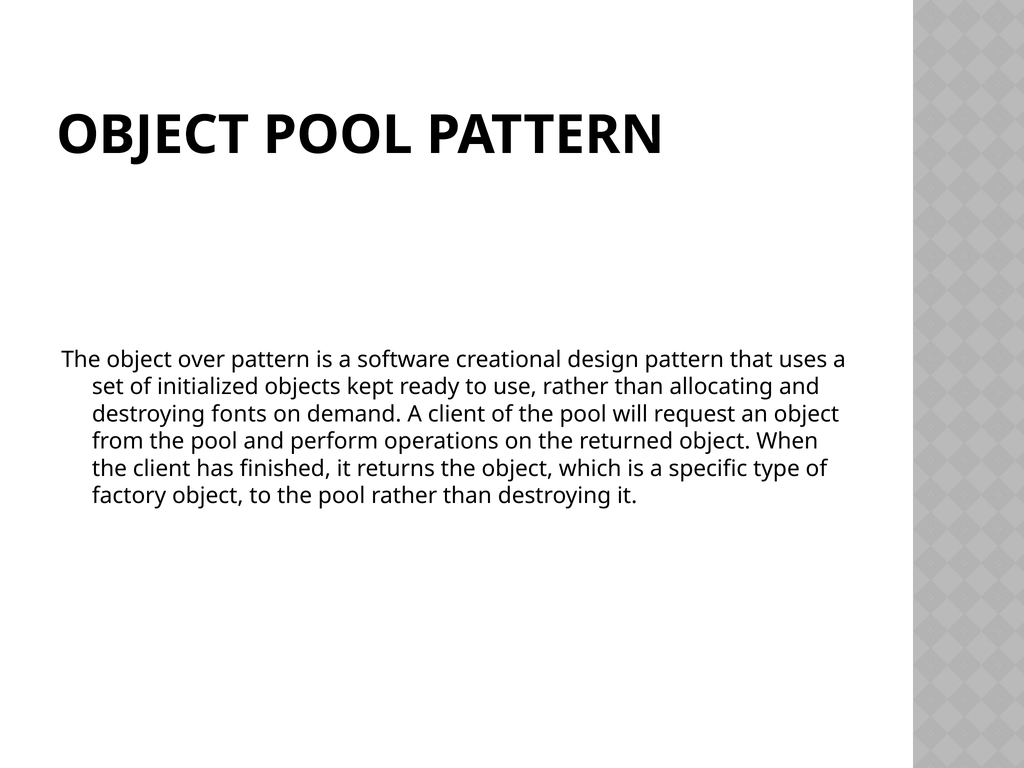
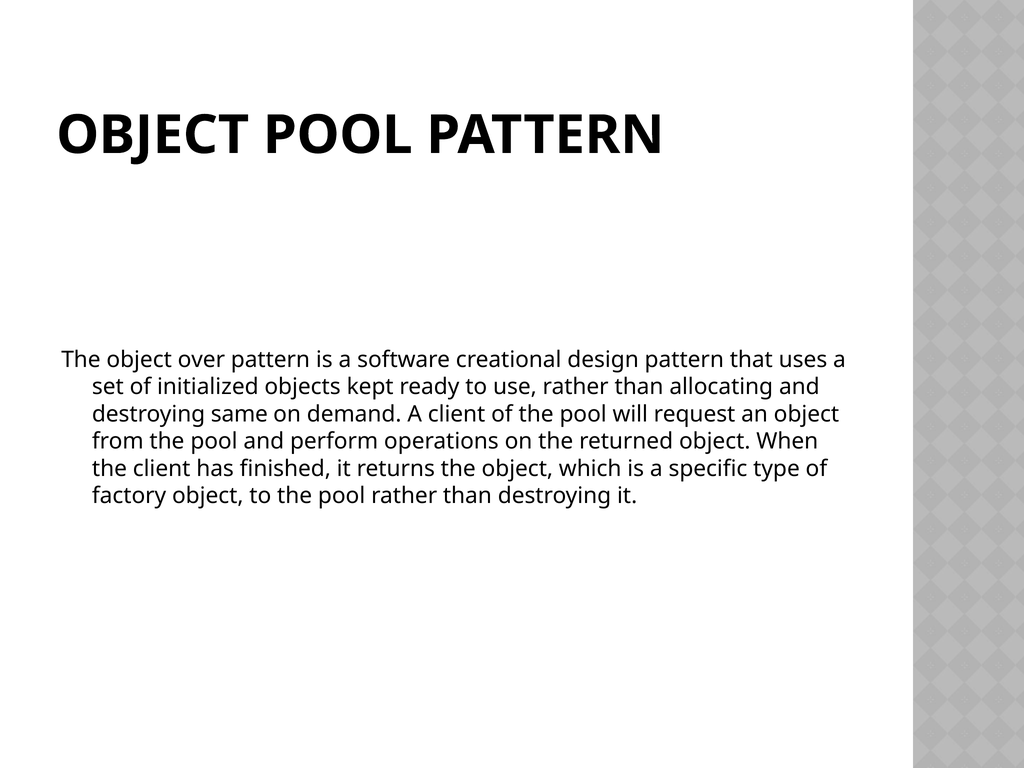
fonts: fonts -> same
